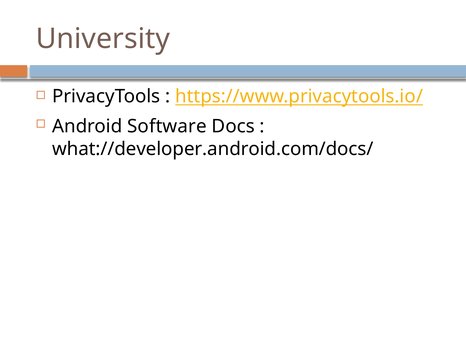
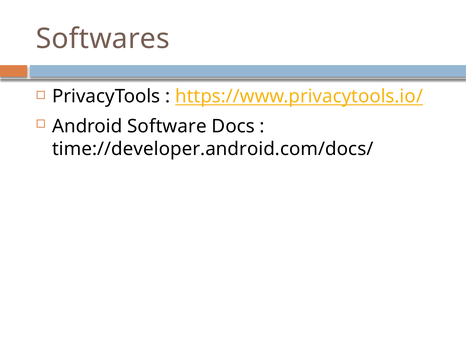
University: University -> Softwares
what://developer.android.com/docs/: what://developer.android.com/docs/ -> time://developer.android.com/docs/
